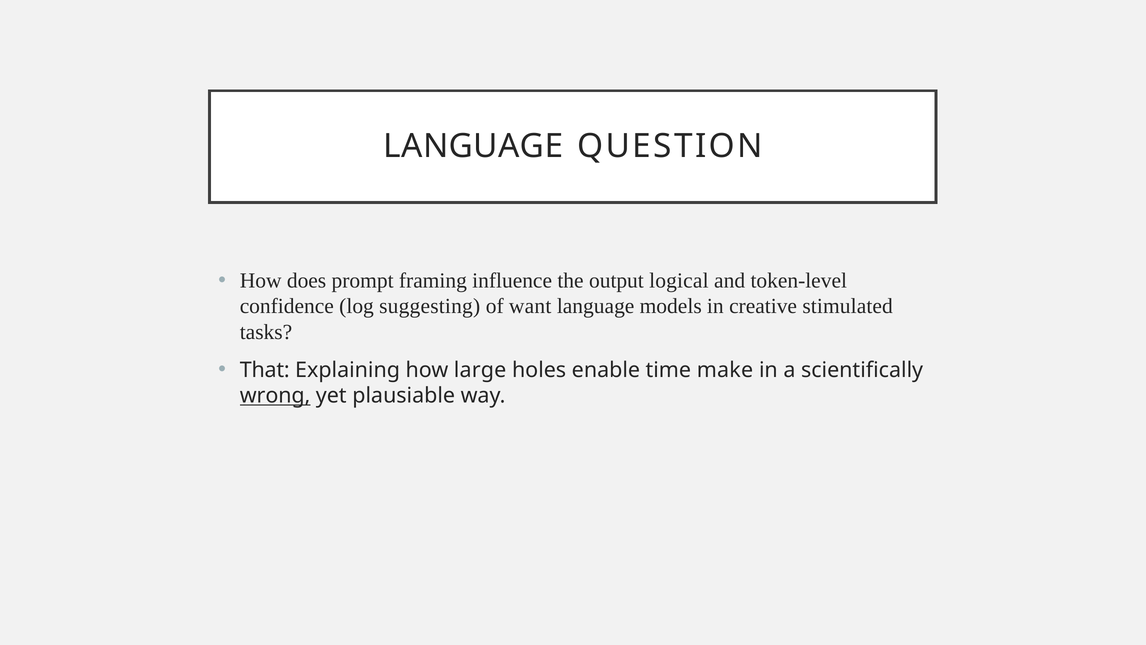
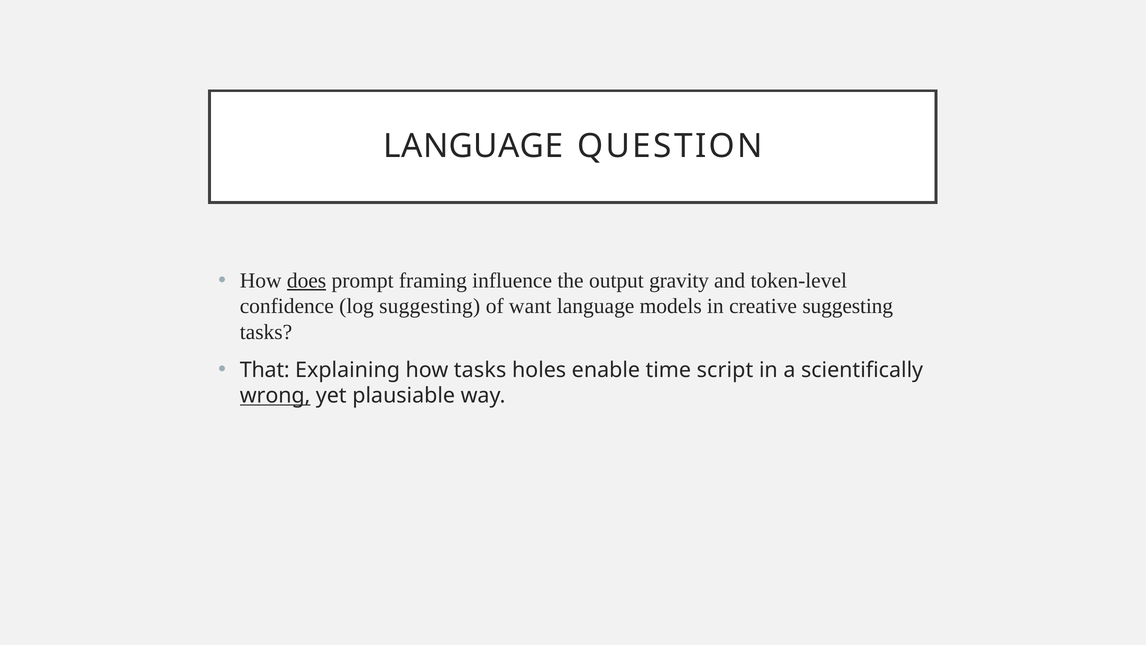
does underline: none -> present
logical: logical -> gravity
creative stimulated: stimulated -> suggesting
how large: large -> tasks
make: make -> script
